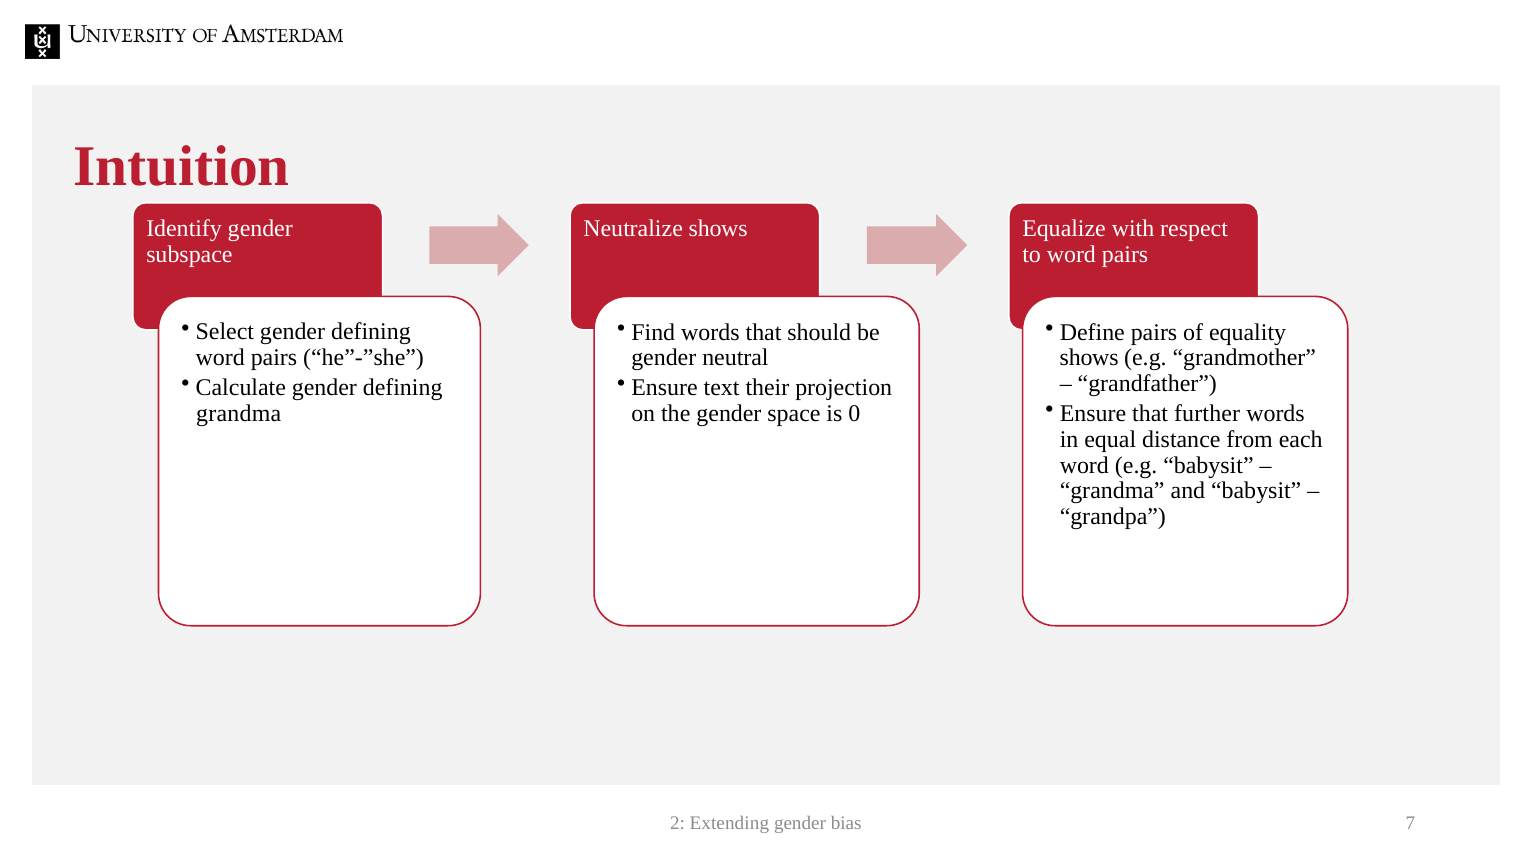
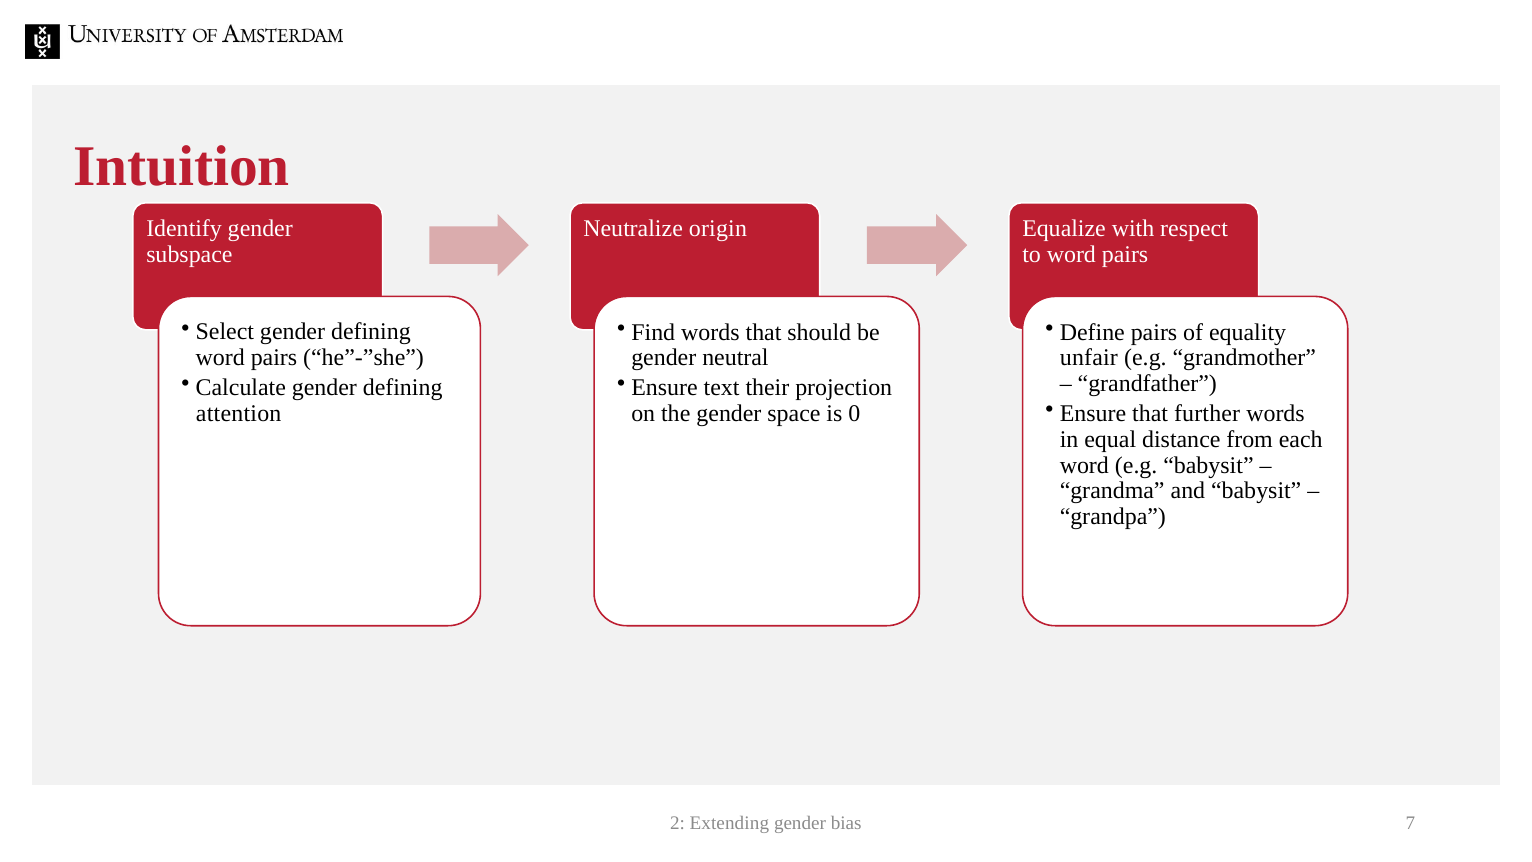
Neutralize shows: shows -> origin
shows at (1089, 358): shows -> unfair
grandma at (239, 413): grandma -> attention
